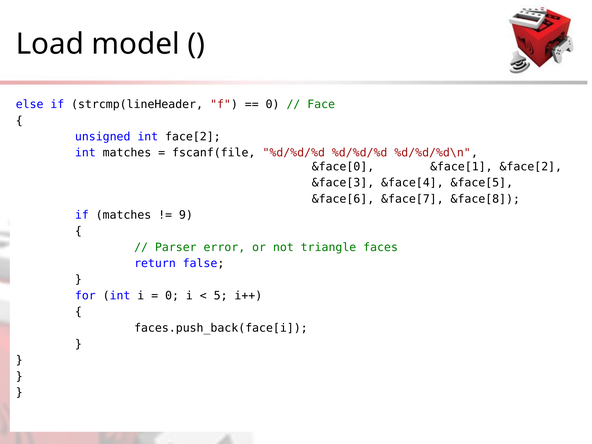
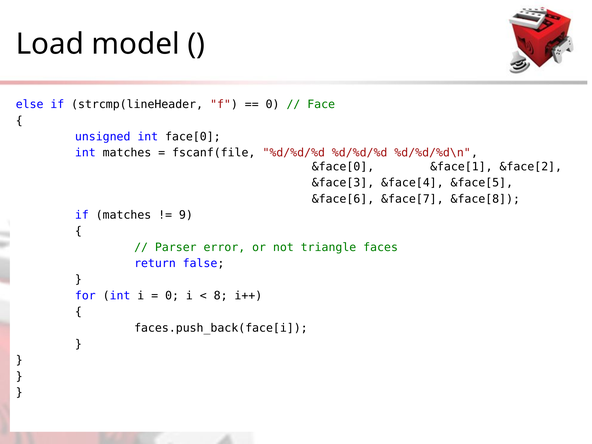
face[2: face[2 -> face[0
5: 5 -> 8
